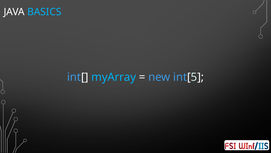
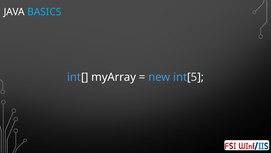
myArray colour: light blue -> white
